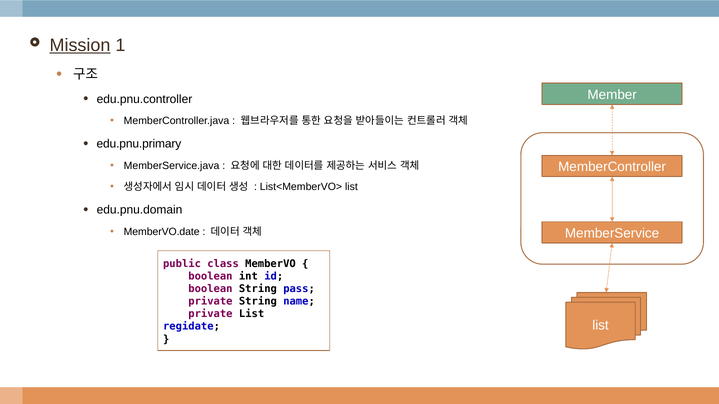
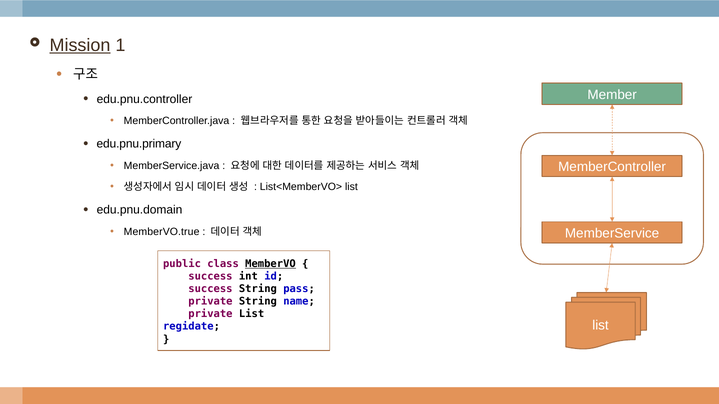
MemberVO.date: MemberVO.date -> MemberVO.true
MemberVO underline: none -> present
boolean at (210, 277): boolean -> success
boolean at (210, 289): boolean -> success
